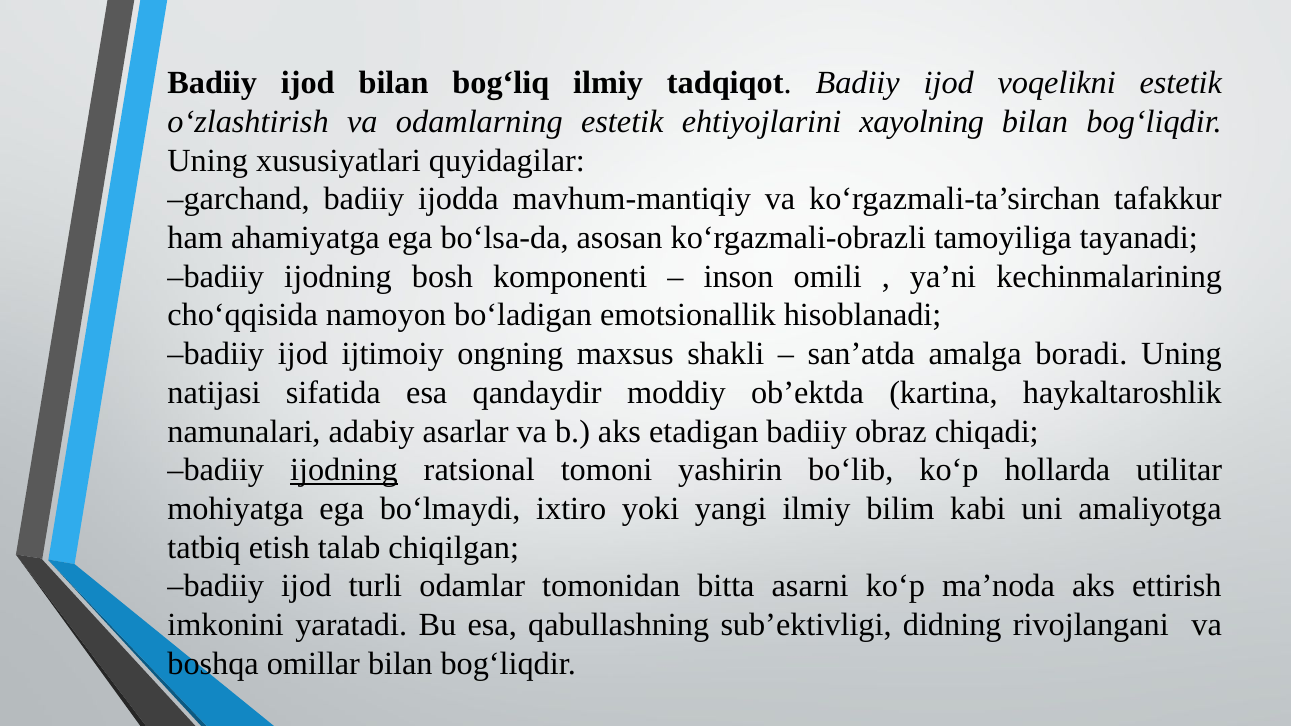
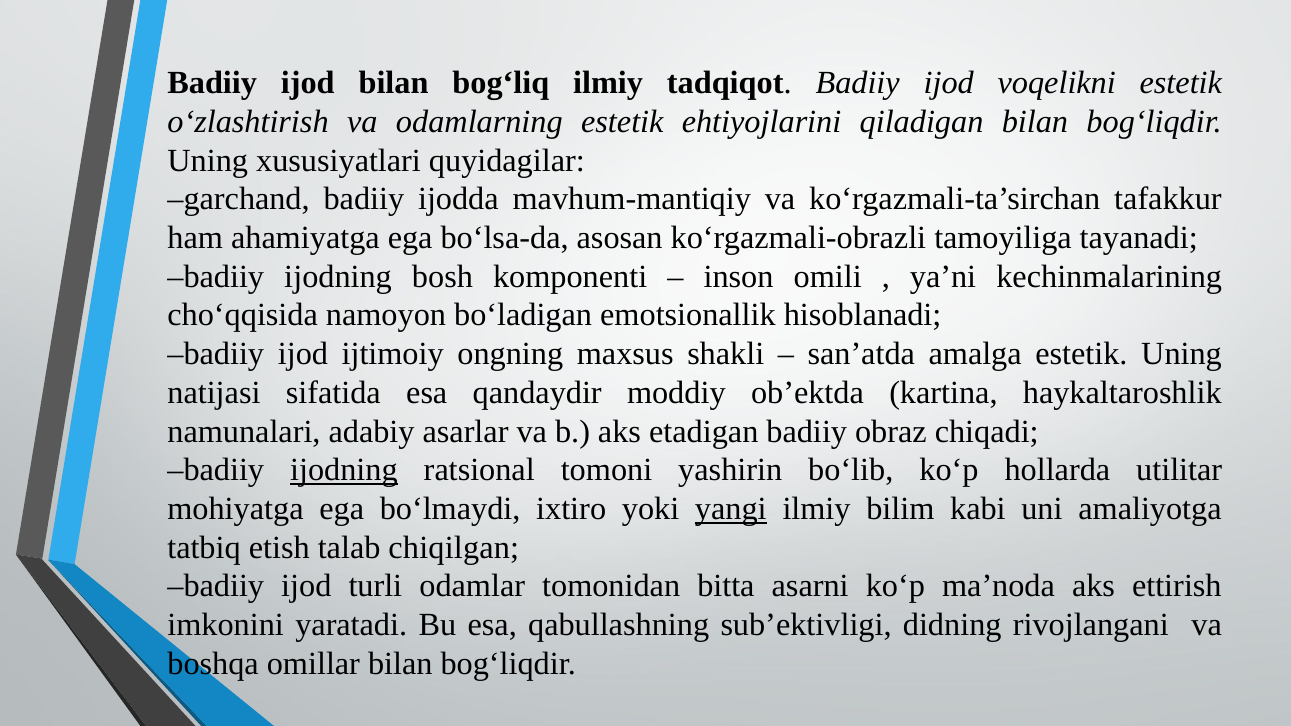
xayolning: xayolning -> qiladigan
amalga boradi: boradi -> estetik
yangi underline: none -> present
